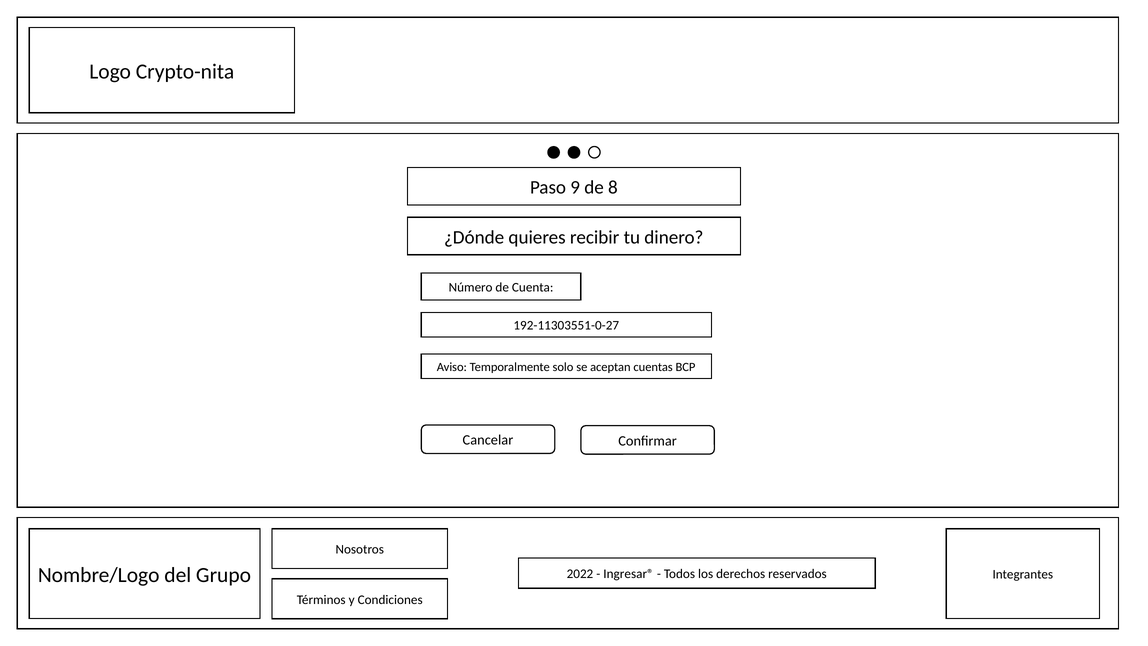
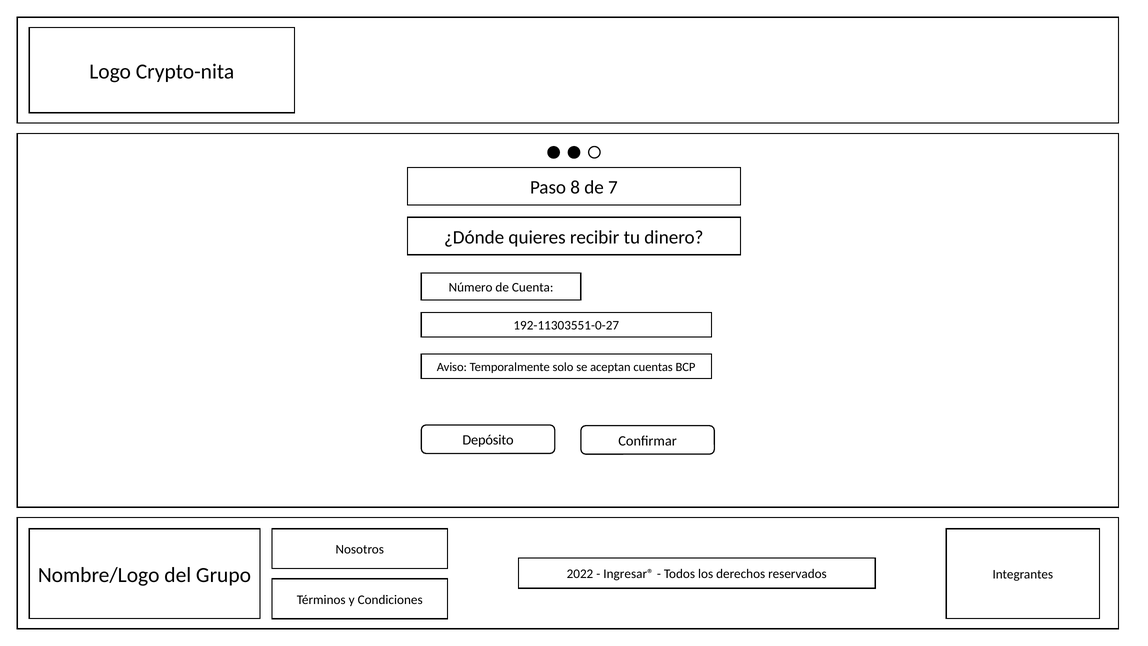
9: 9 -> 8
8: 8 -> 7
Cancelar: Cancelar -> Depósito
